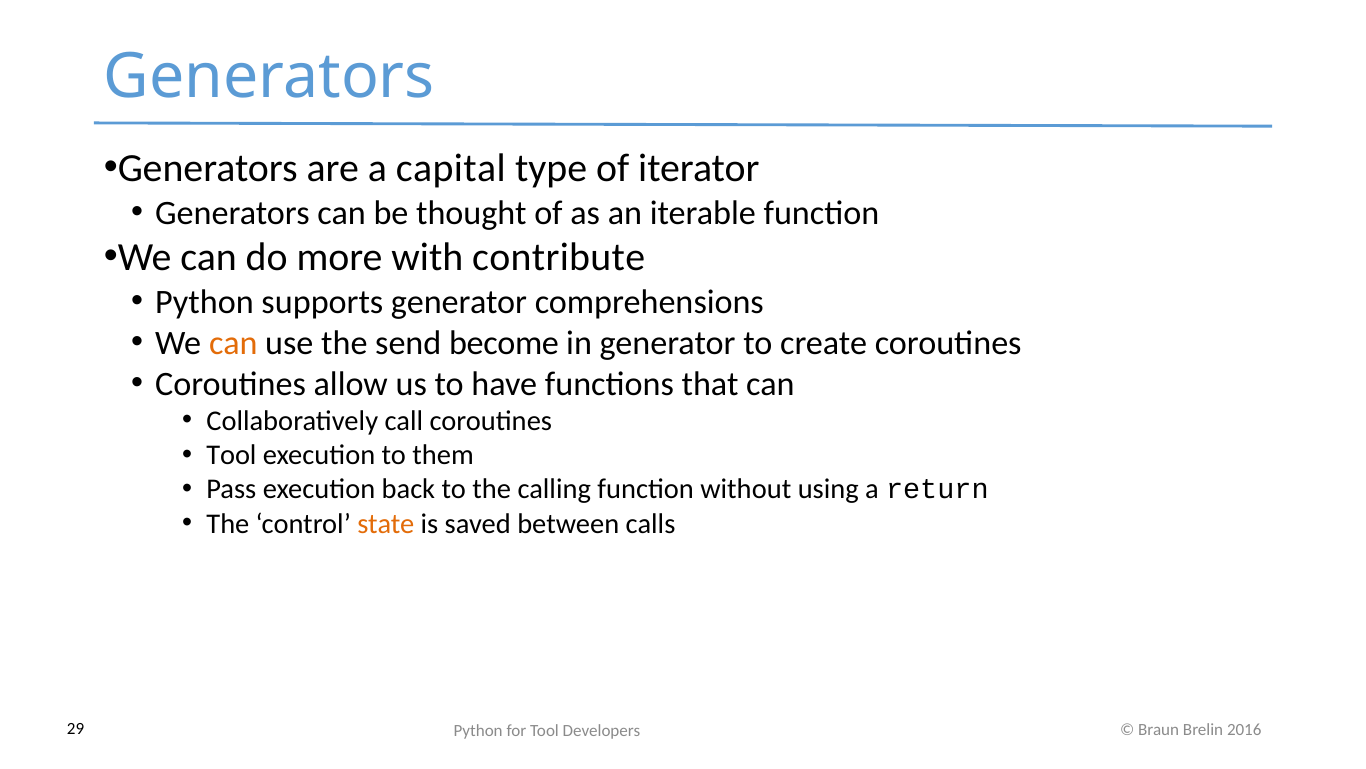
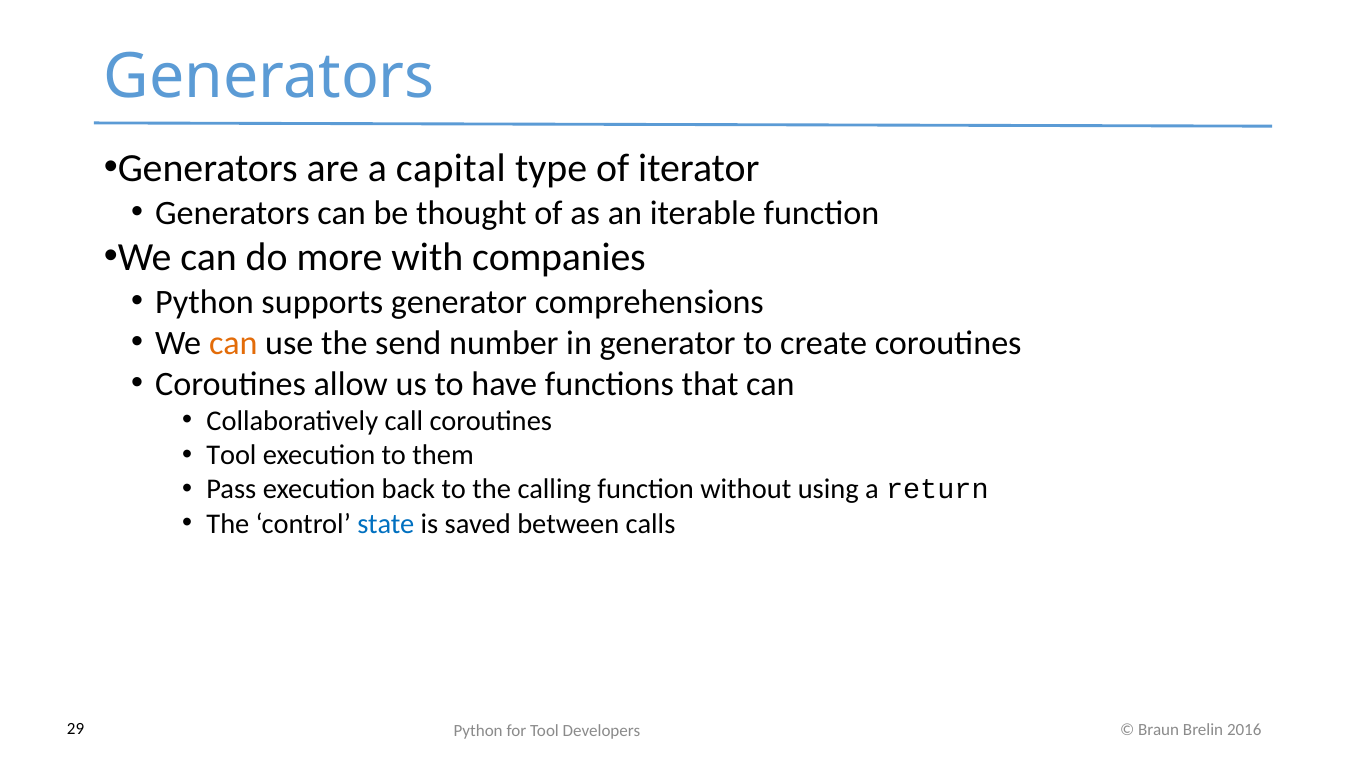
contribute: contribute -> companies
become: become -> number
state colour: orange -> blue
